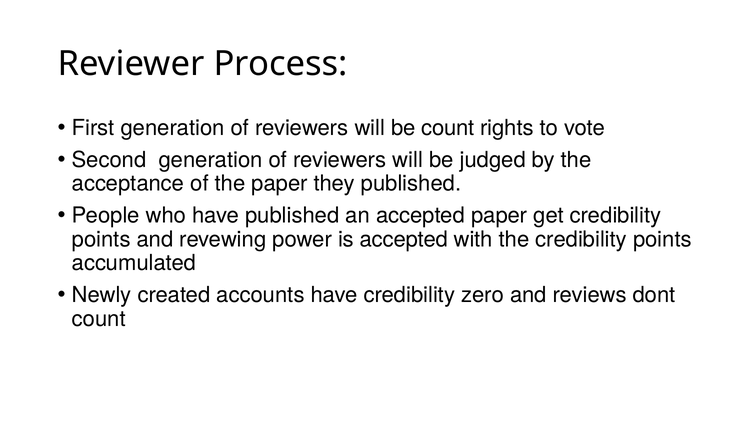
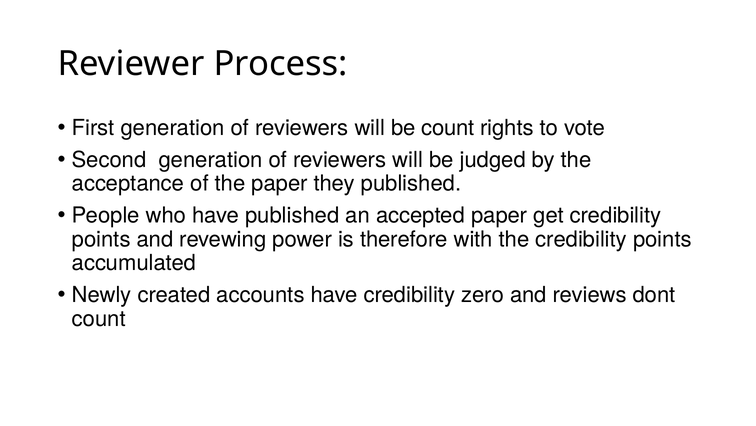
is accepted: accepted -> therefore
